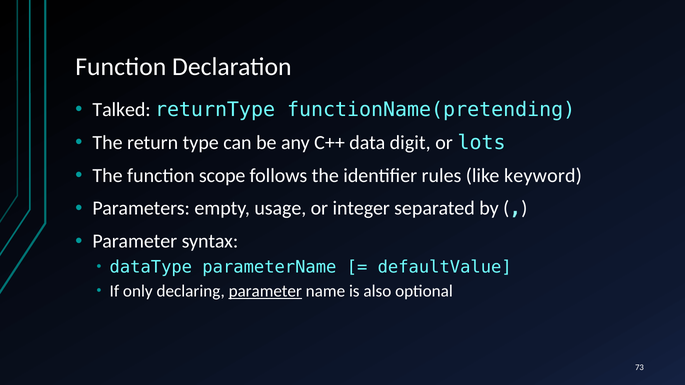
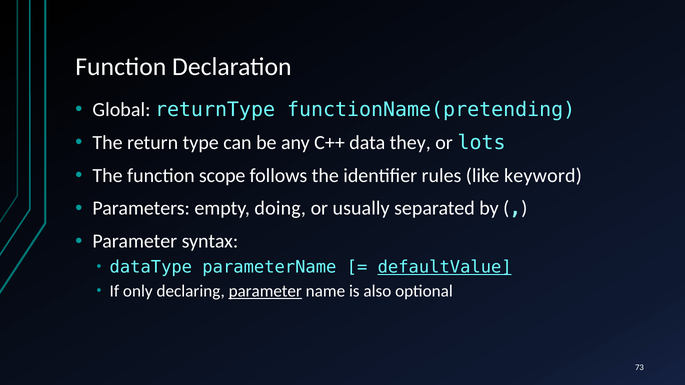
Talked: Talked -> Global
digit: digit -> they
usage: usage -> doing
integer: integer -> usually
defaultValue underline: none -> present
